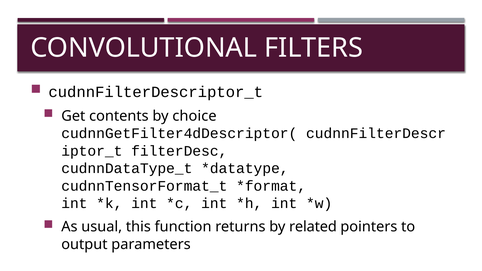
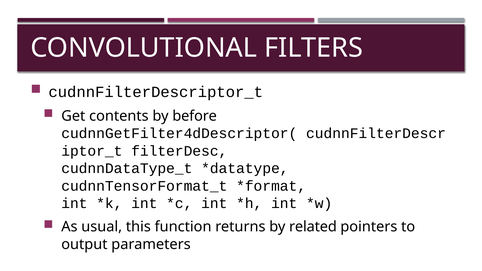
choice: choice -> before
